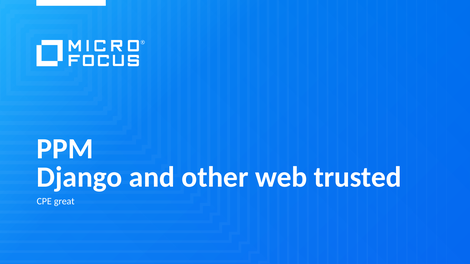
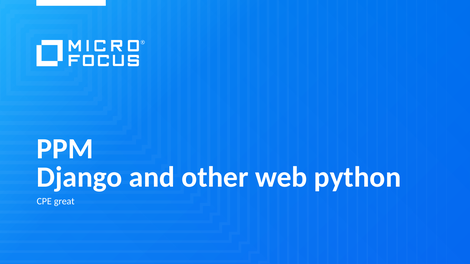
trusted: trusted -> python
